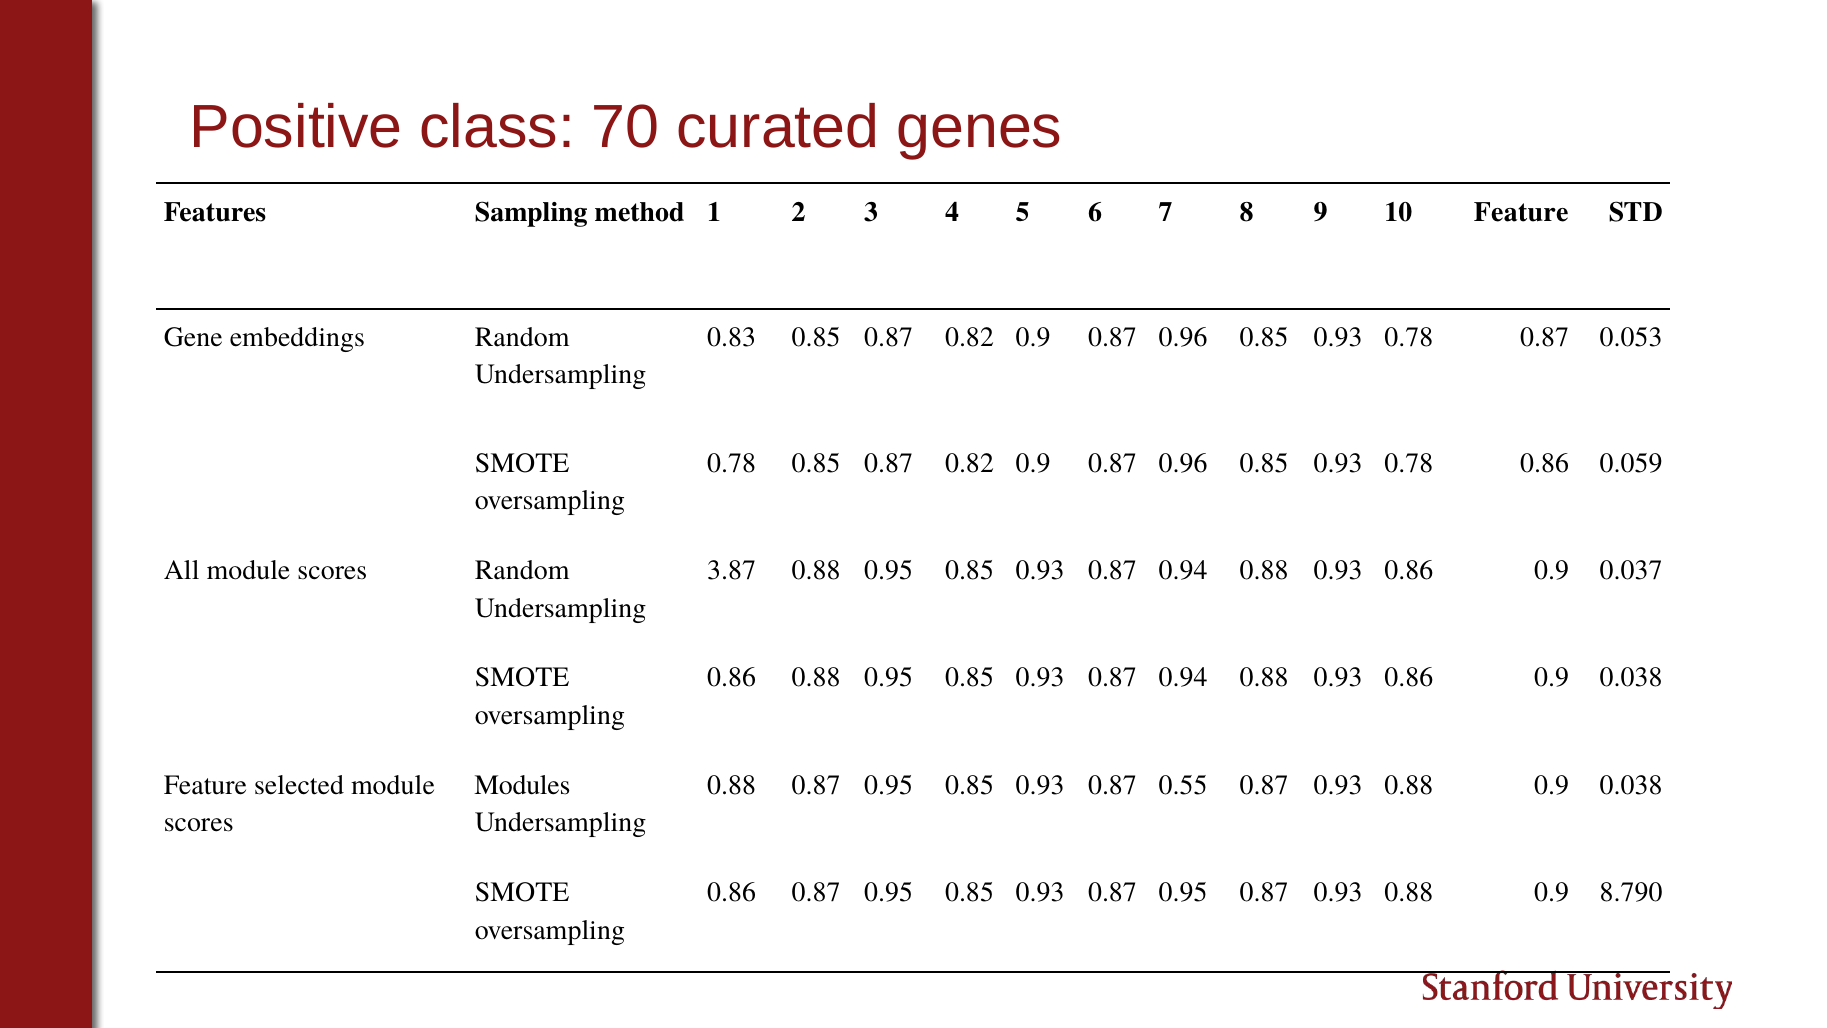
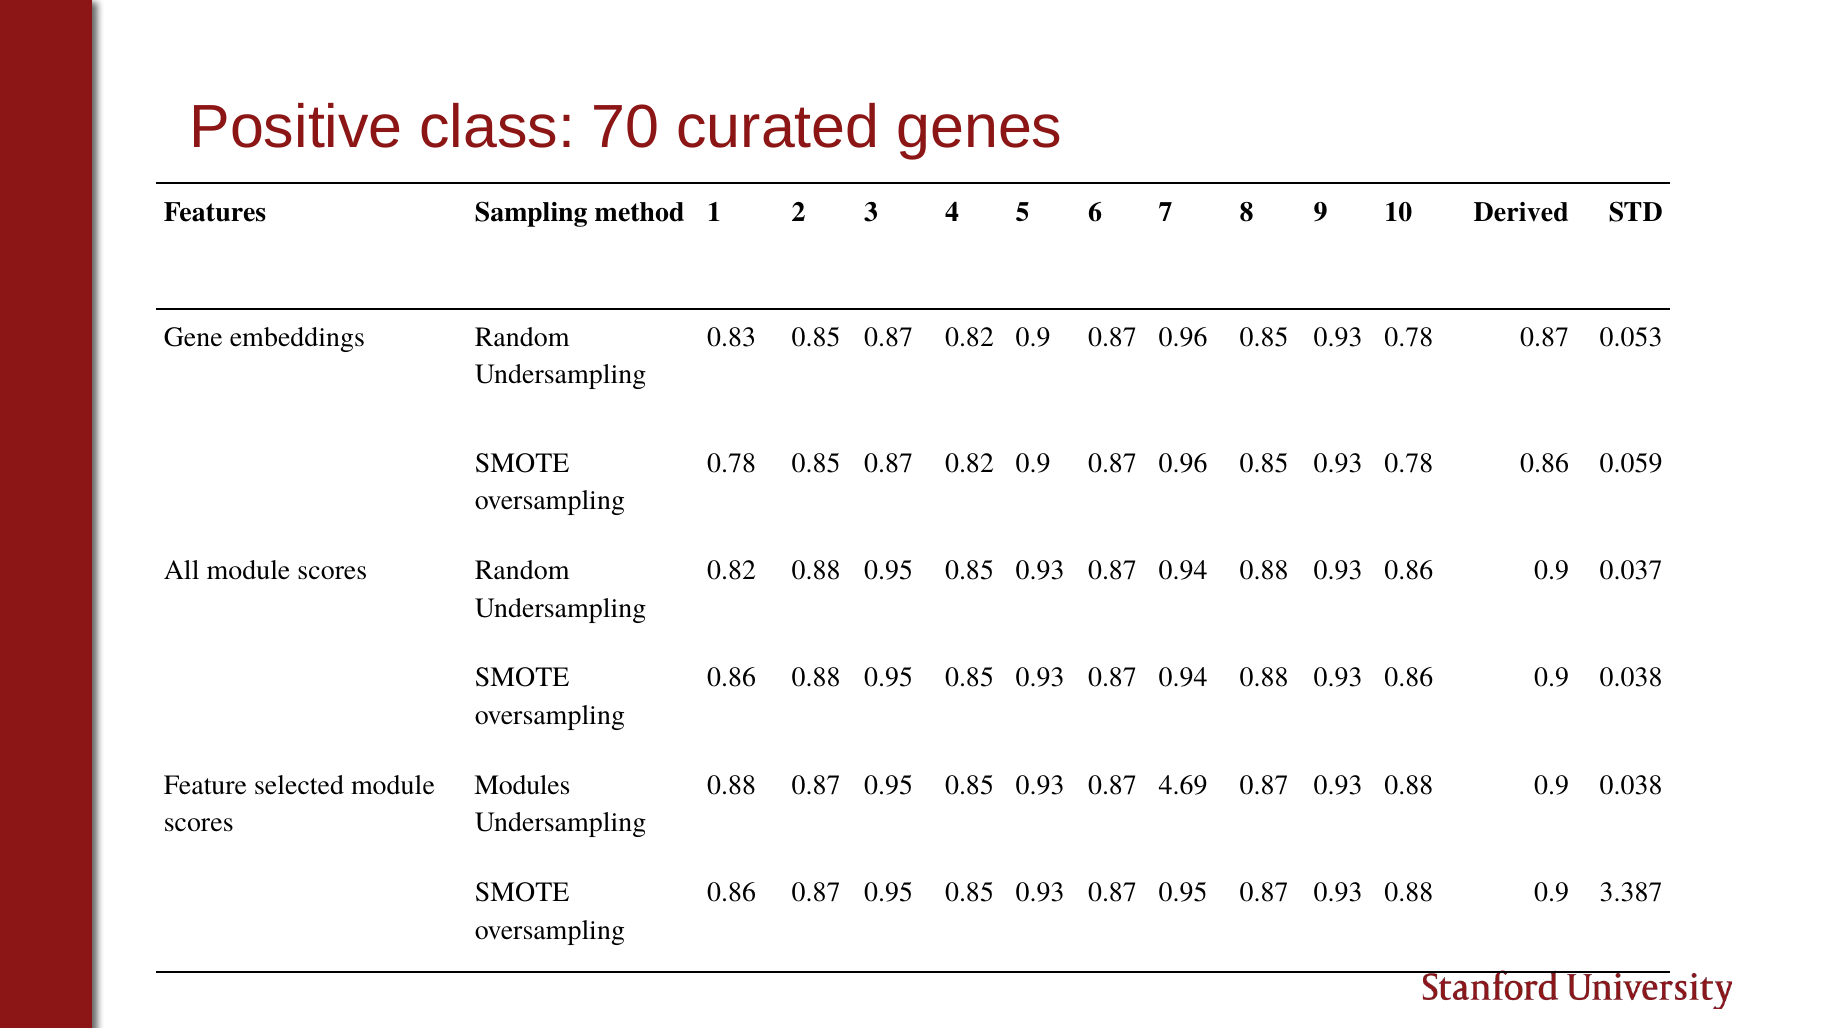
10 Feature: Feature -> Derived
3.87 at (732, 570): 3.87 -> 0.82
0.55: 0.55 -> 4.69
8.790: 8.790 -> 3.387
